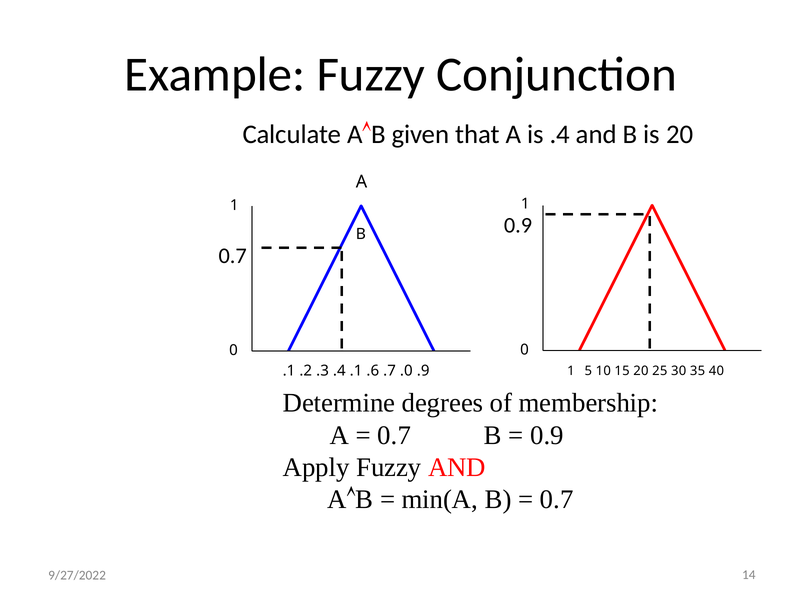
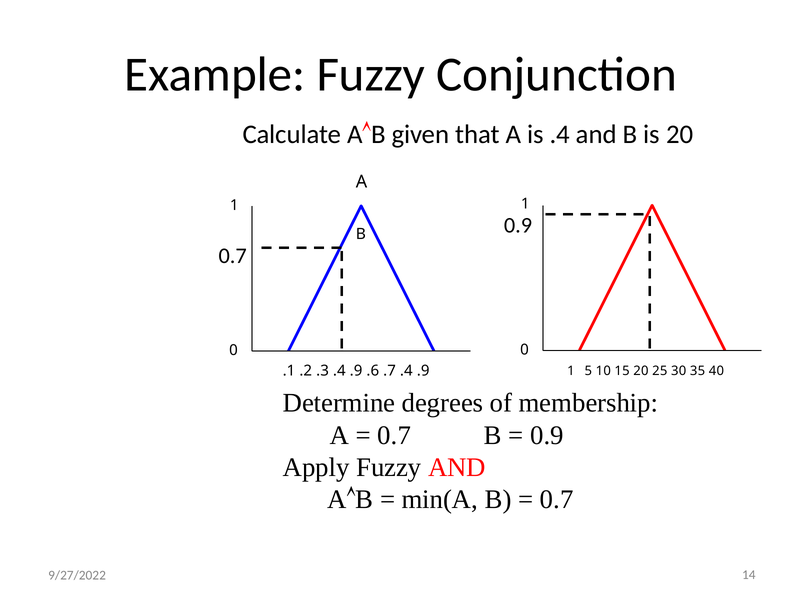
.3 .4 .1: .1 -> .9
.7 .0: .0 -> .4
